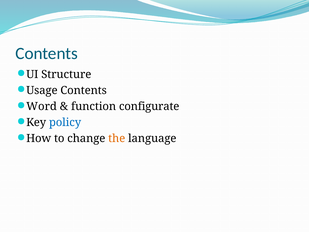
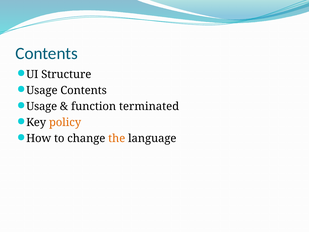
Word at (42, 106): Word -> Usage
configurate: configurate -> terminated
policy colour: blue -> orange
